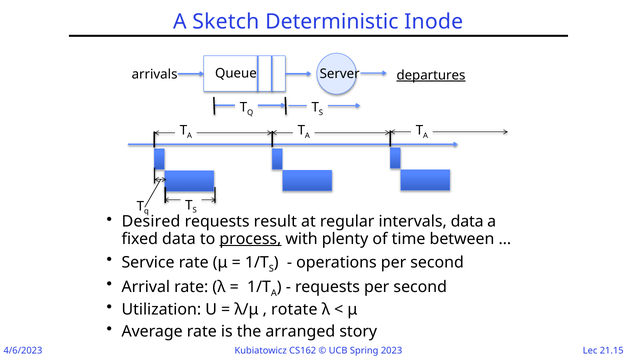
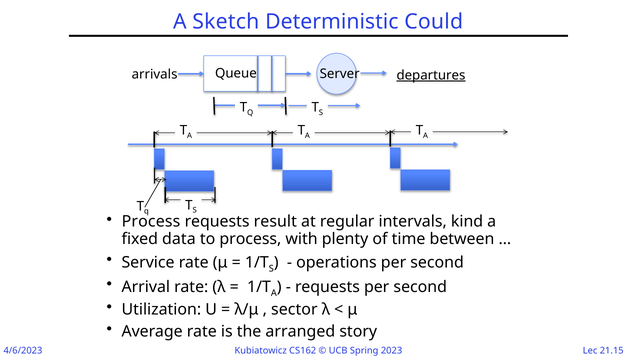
Inode: Inode -> Could
Desired at (151, 222): Desired -> Process
intervals data: data -> kind
process at (250, 239) underline: present -> none
rotate: rotate -> sector
